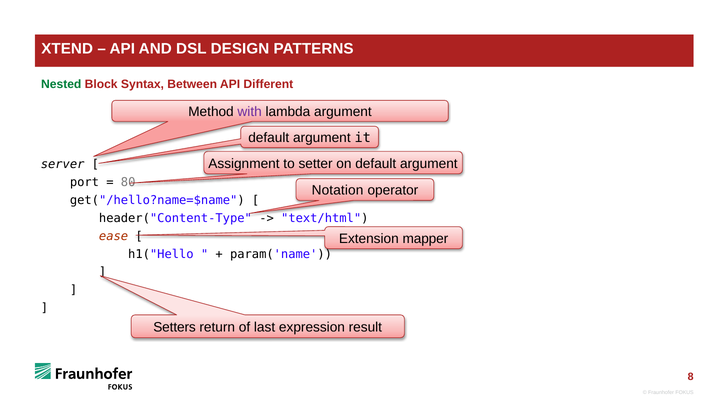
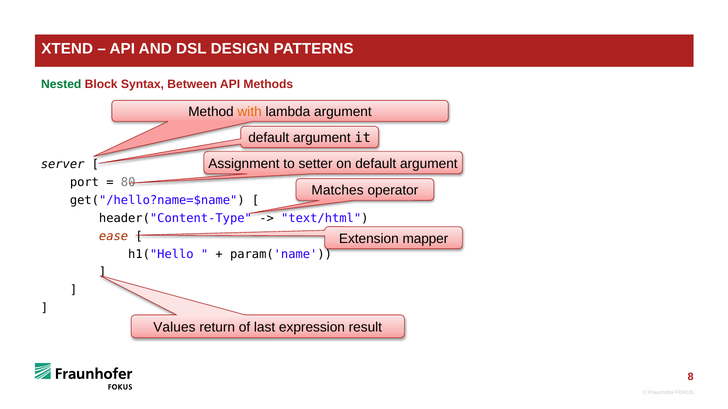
Different: Different -> Methods
with colour: purple -> orange
Notation: Notation -> Matches
Setters: Setters -> Values
